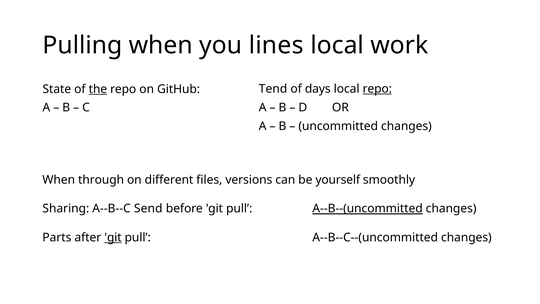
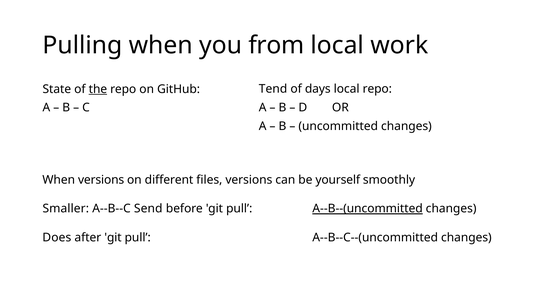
lines: lines -> from
repo at (377, 89) underline: present -> none
When through: through -> versions
Sharing: Sharing -> Smaller
Parts: Parts -> Does
git at (113, 237) underline: present -> none
